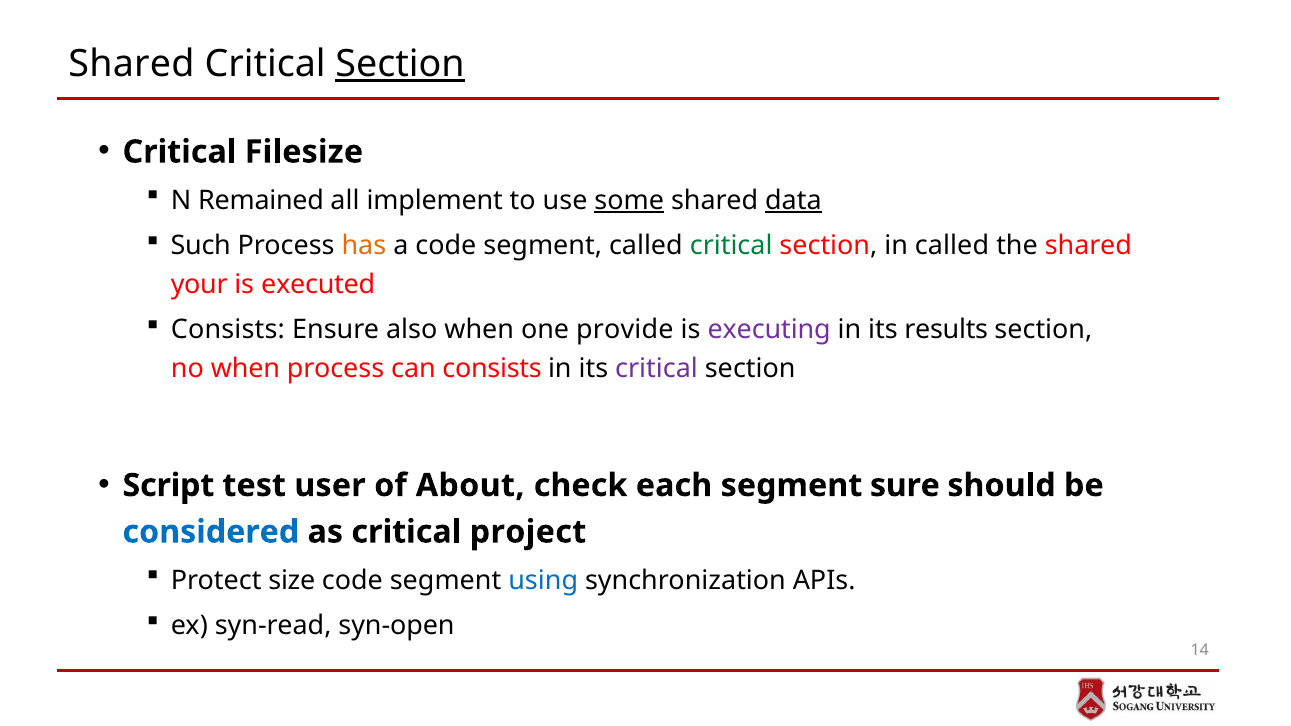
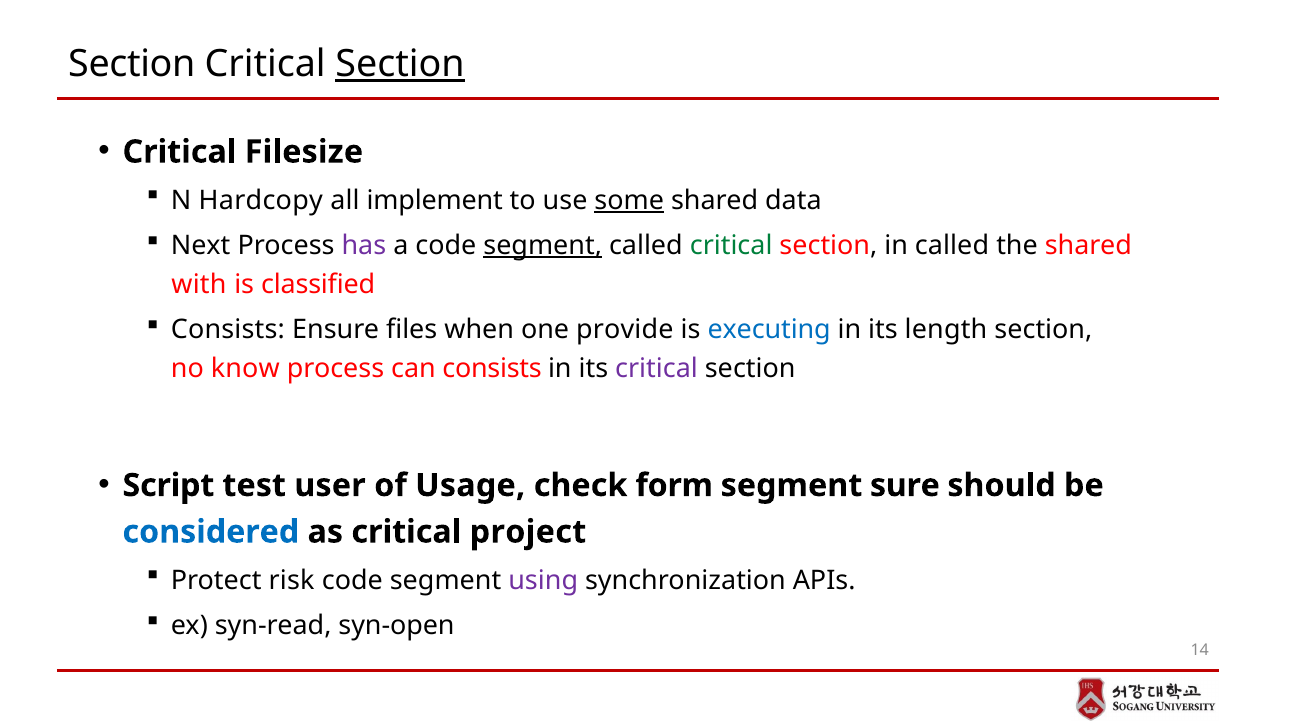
Shared at (131, 64): Shared -> Section
Remained: Remained -> Hardcopy
data underline: present -> none
Such: Such -> Next
has colour: orange -> purple
segment at (543, 246) underline: none -> present
your: your -> with
executed: executed -> classified
also: also -> files
executing colour: purple -> blue
results: results -> length
no when: when -> know
About: About -> Usage
each: each -> form
size: size -> risk
using colour: blue -> purple
